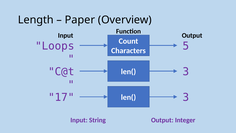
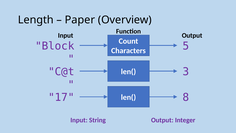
Loops: Loops -> Block
17 len( 3: 3 -> 8
